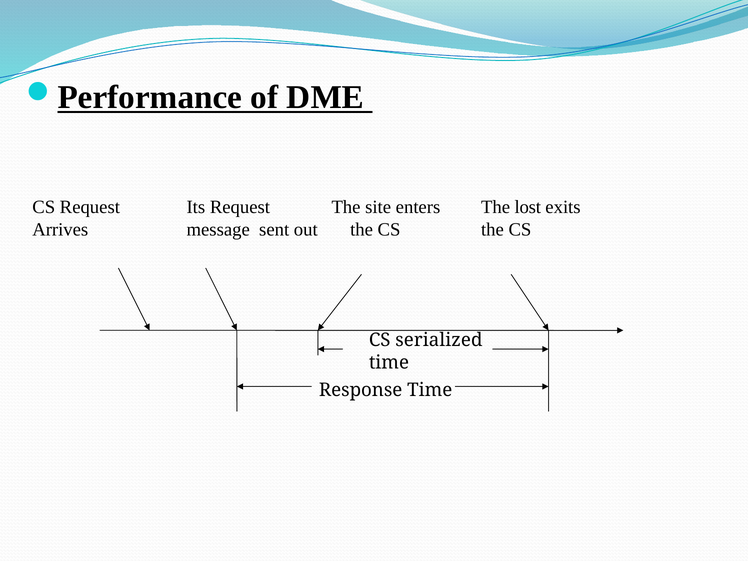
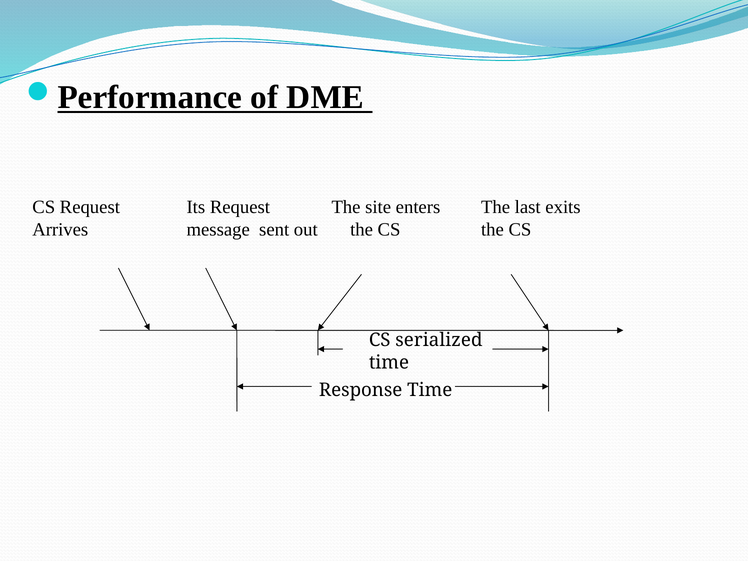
lost: lost -> last
